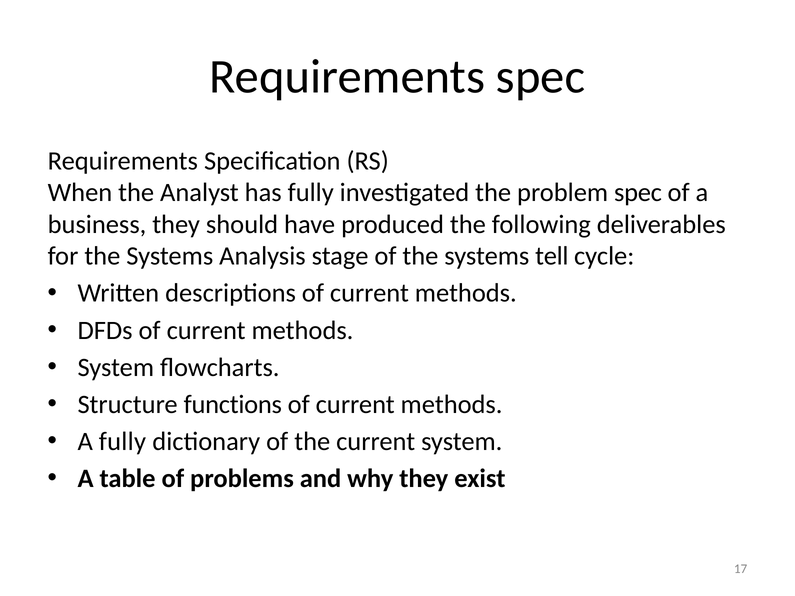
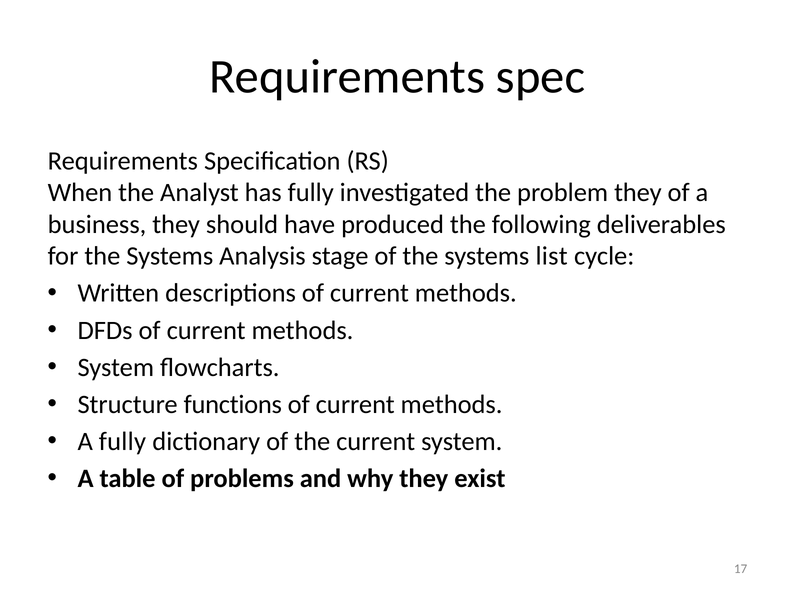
problem spec: spec -> they
tell: tell -> list
